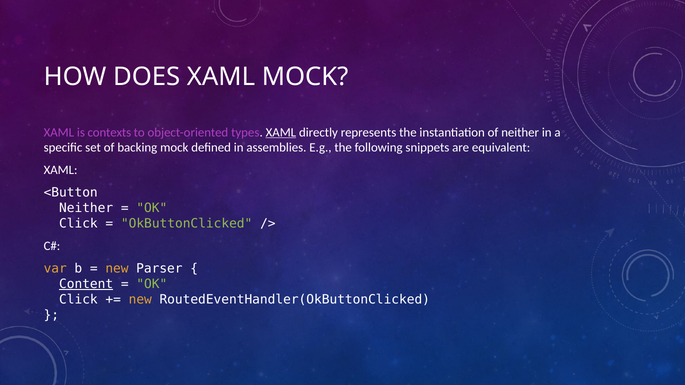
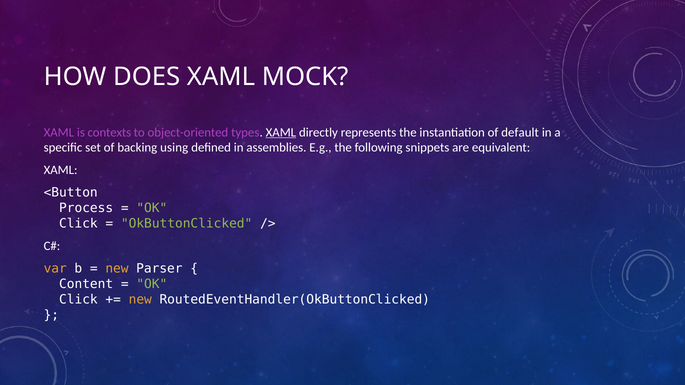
of neither: neither -> default
backing mock: mock -> using
Neither at (86, 208): Neither -> Process
Content underline: present -> none
